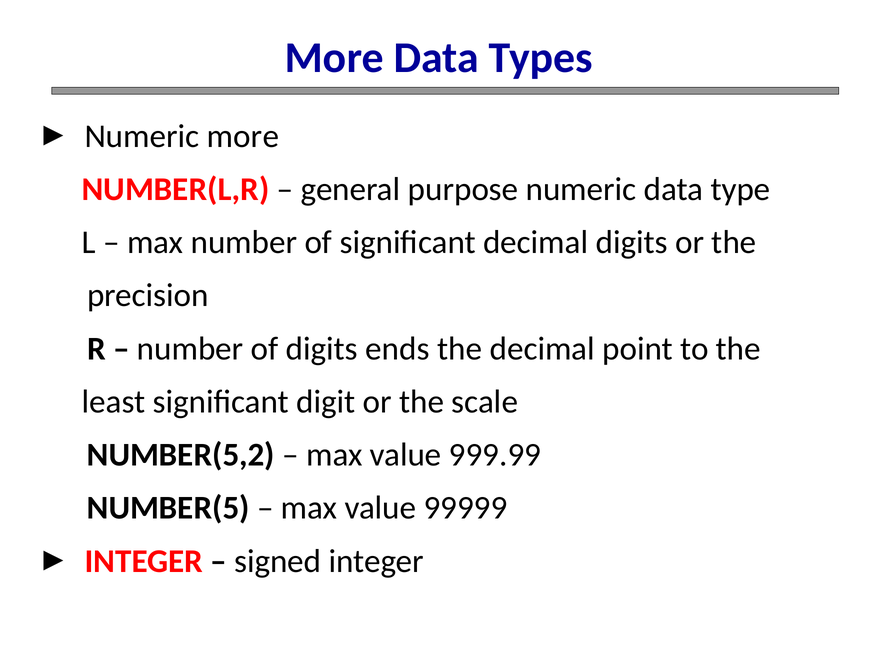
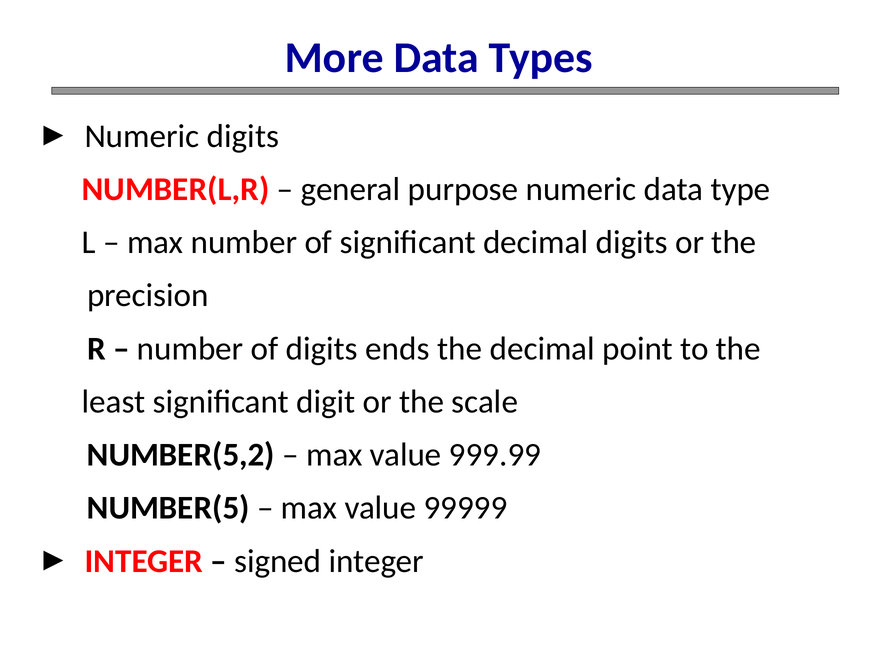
Numeric more: more -> digits
